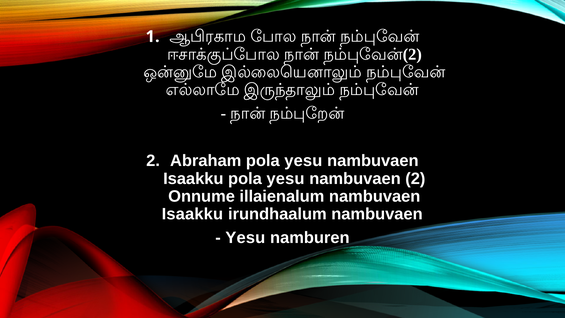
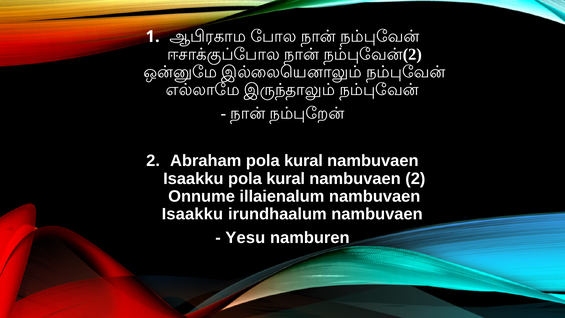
Abraham pola yesu: yesu -> kural
Isaakku pola yesu: yesu -> kural
